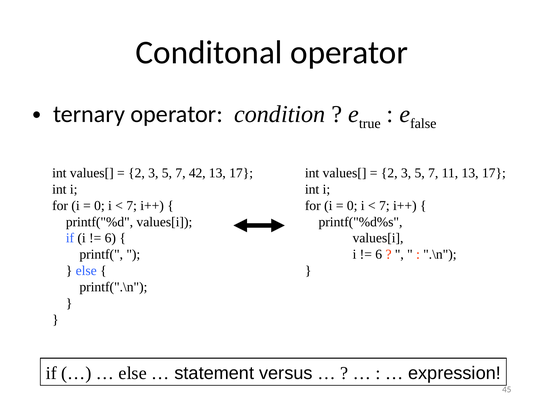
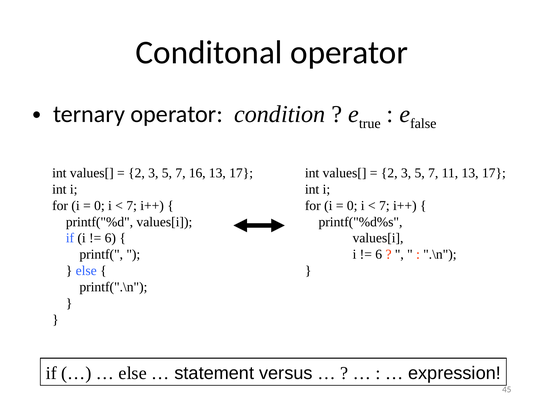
42: 42 -> 16
